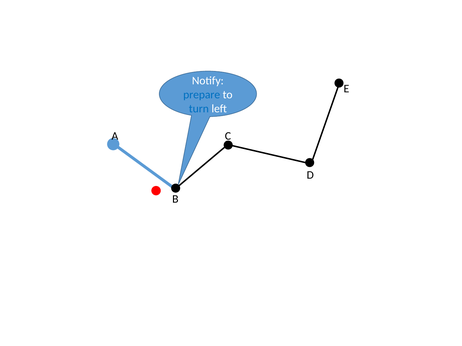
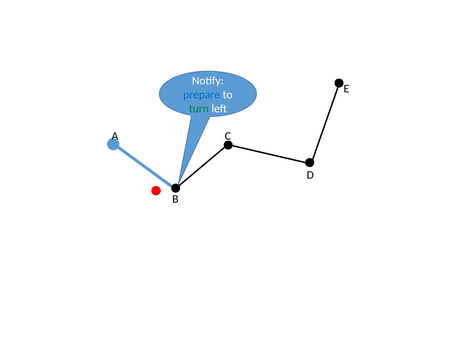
turn colour: blue -> green
